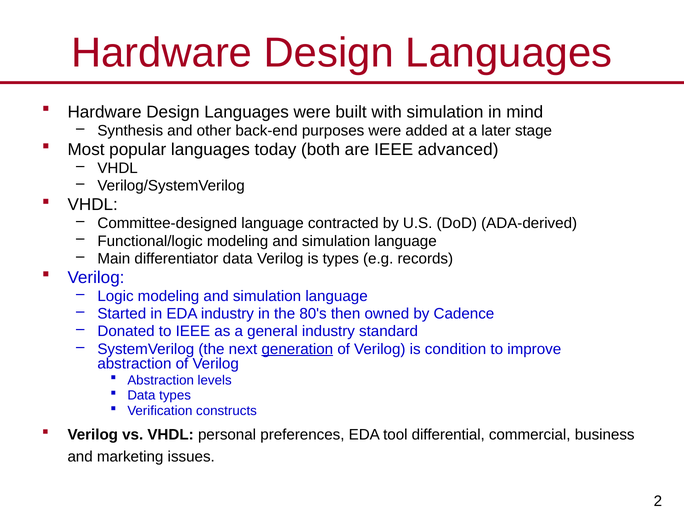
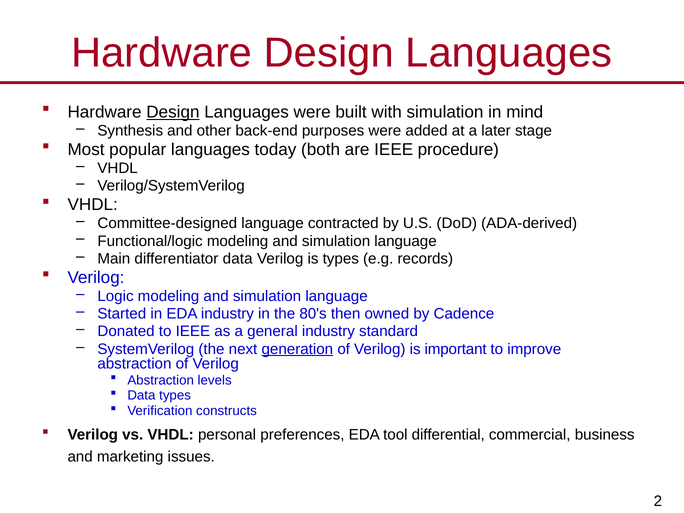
Design at (173, 112) underline: none -> present
advanced: advanced -> procedure
condition: condition -> important
